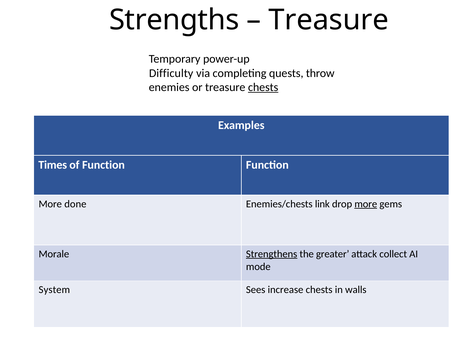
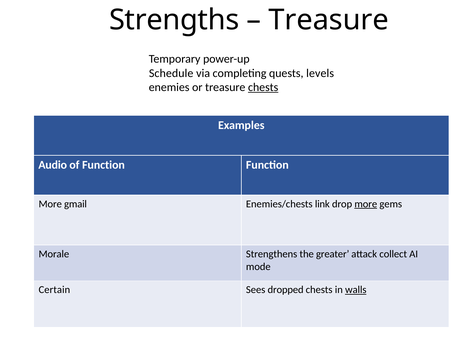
Difficulty: Difficulty -> Schedule
throw: throw -> levels
Times: Times -> Audio
done: done -> gmail
Strengthens underline: present -> none
System: System -> Certain
increase: increase -> dropped
walls underline: none -> present
